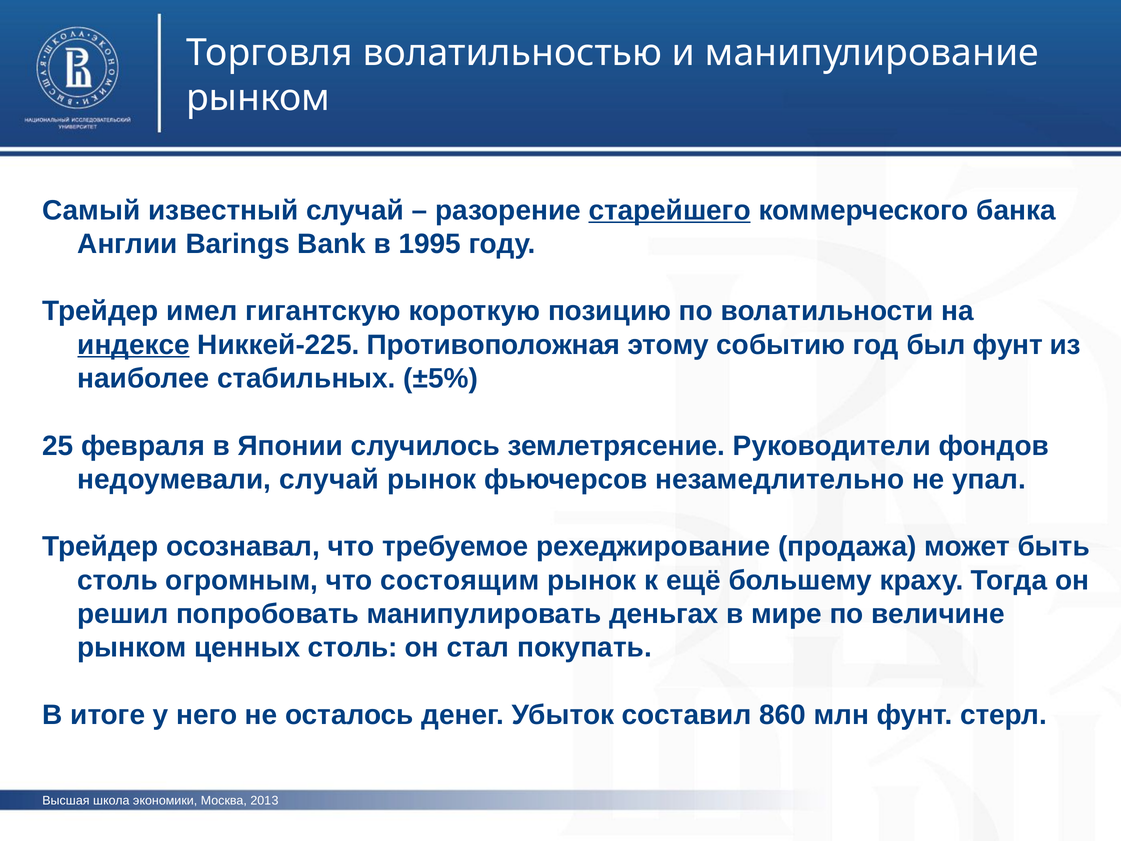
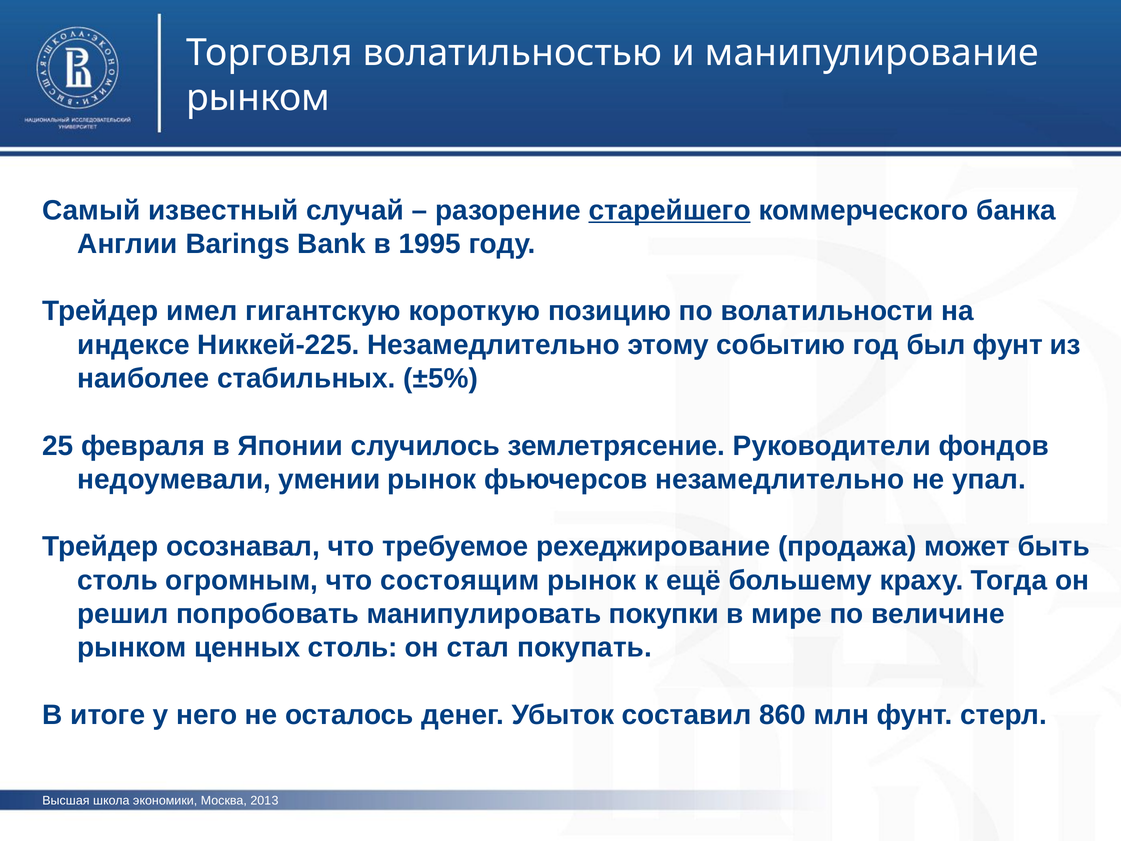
индексе underline: present -> none
Никкей-225 Противоположная: Противоположная -> Незамедлительно
недоумевали случай: случай -> умении
деньгах: деньгах -> покупки
